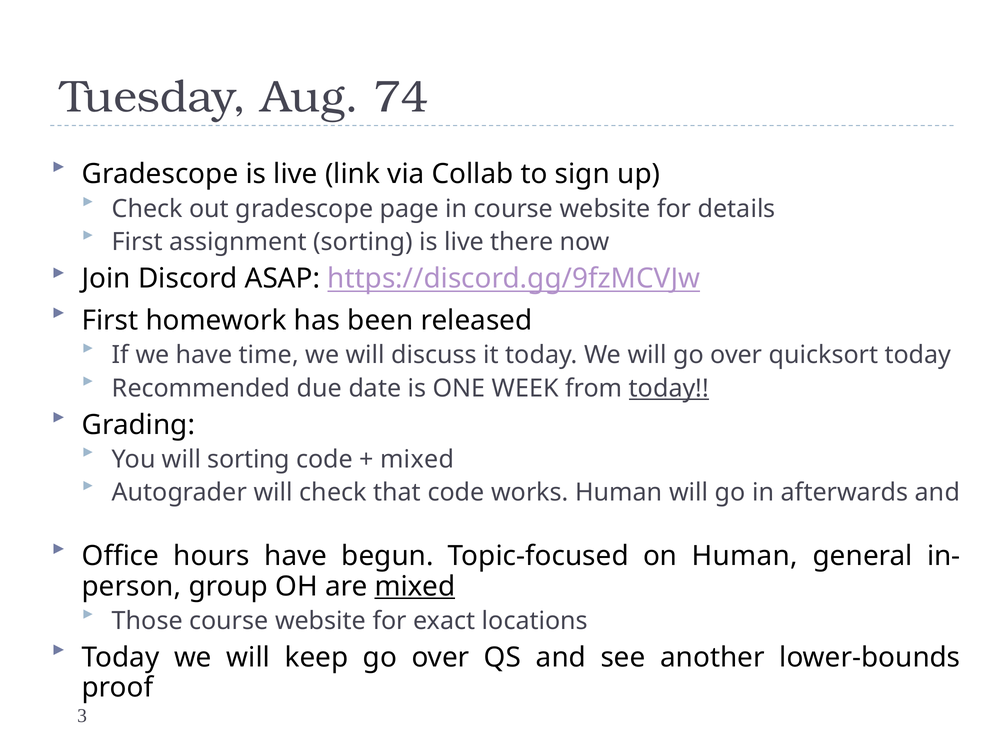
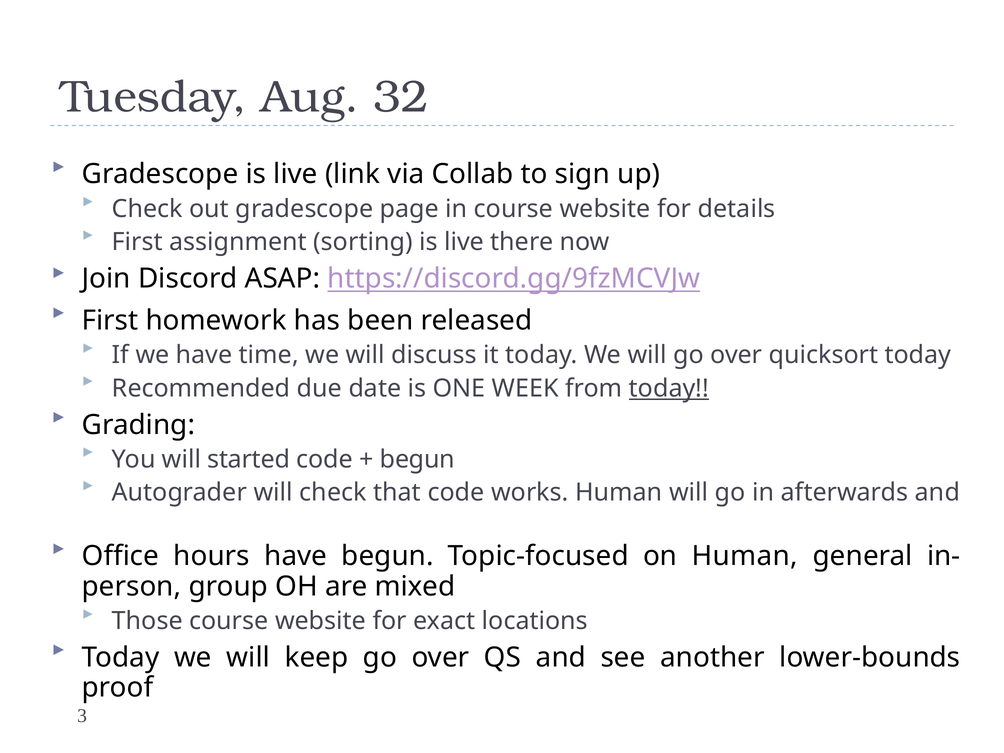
74: 74 -> 32
will sorting: sorting -> started
mixed at (417, 459): mixed -> begun
mixed at (415, 586) underline: present -> none
